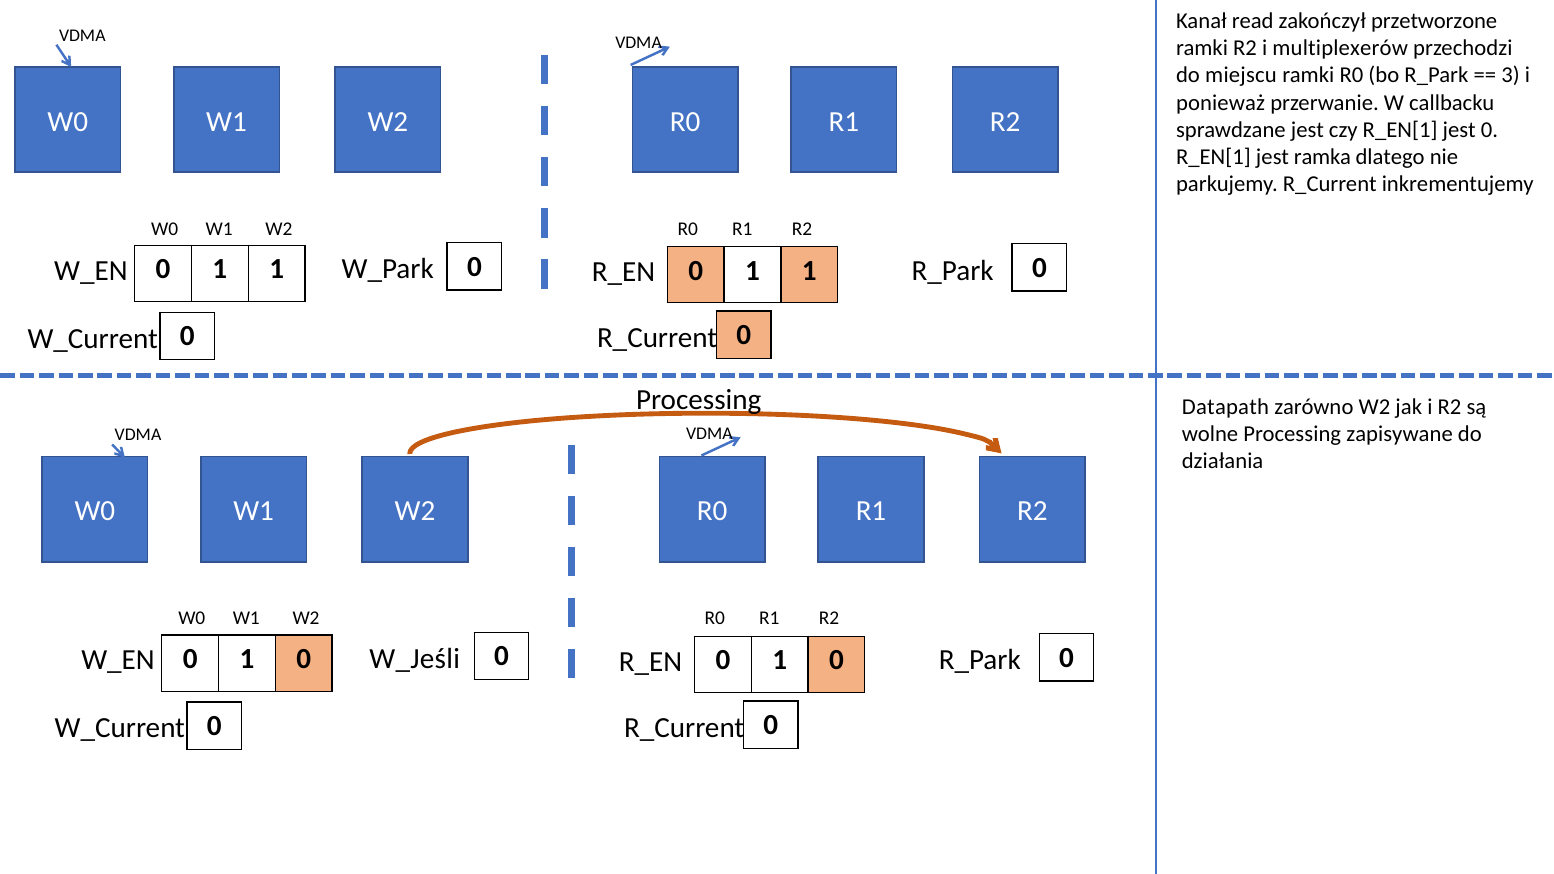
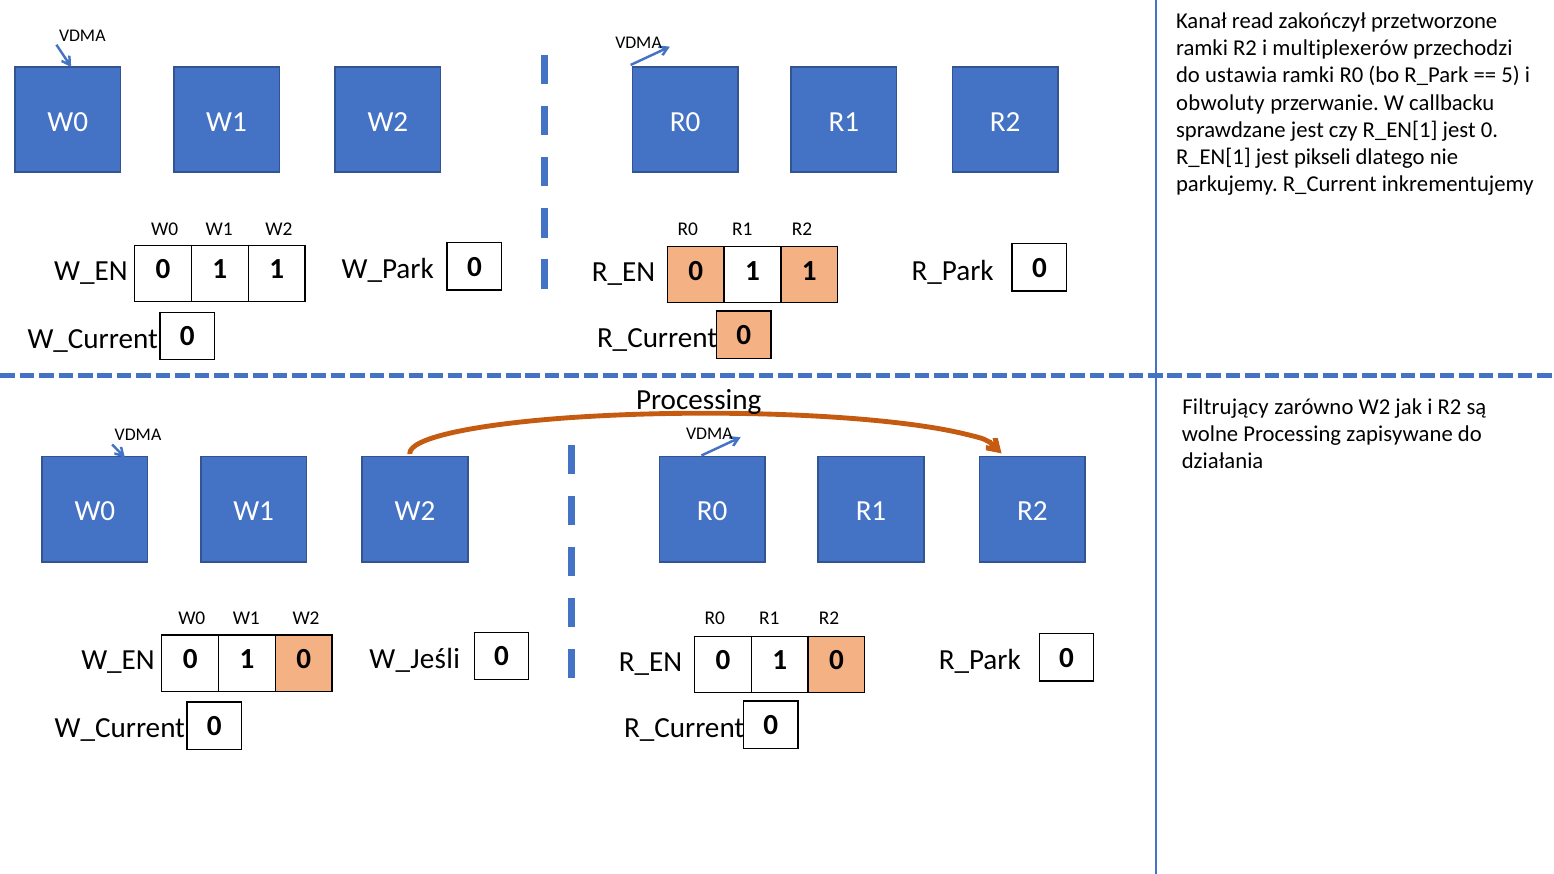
miejscu: miejscu -> ustawia
3: 3 -> 5
ponieważ: ponieważ -> obwoluty
ramka: ramka -> pikseli
Datapath: Datapath -> Filtrujący
